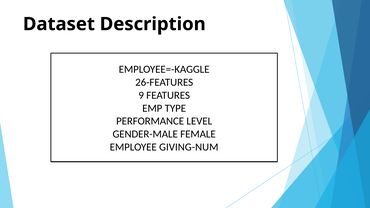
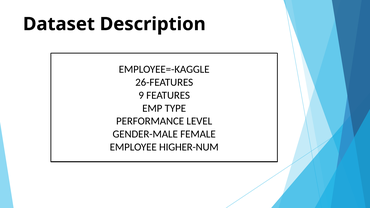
GIVING-NUM: GIVING-NUM -> HIGHER-NUM
